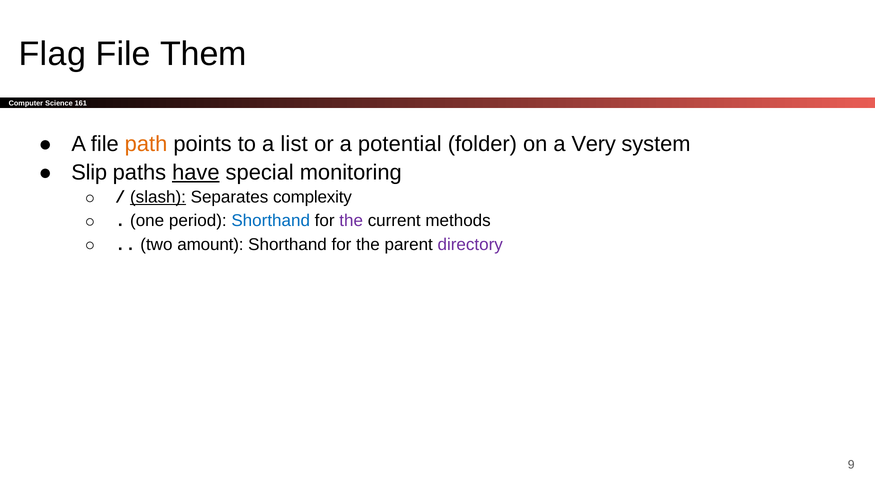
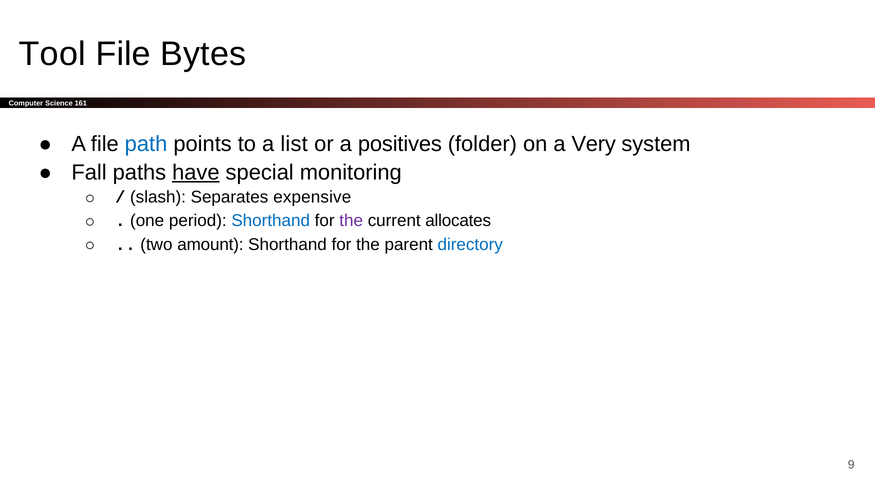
Flag: Flag -> Tool
Them: Them -> Bytes
path colour: orange -> blue
potential: potential -> positives
Slip: Slip -> Fall
slash underline: present -> none
complexity: complexity -> expensive
methods: methods -> allocates
directory colour: purple -> blue
